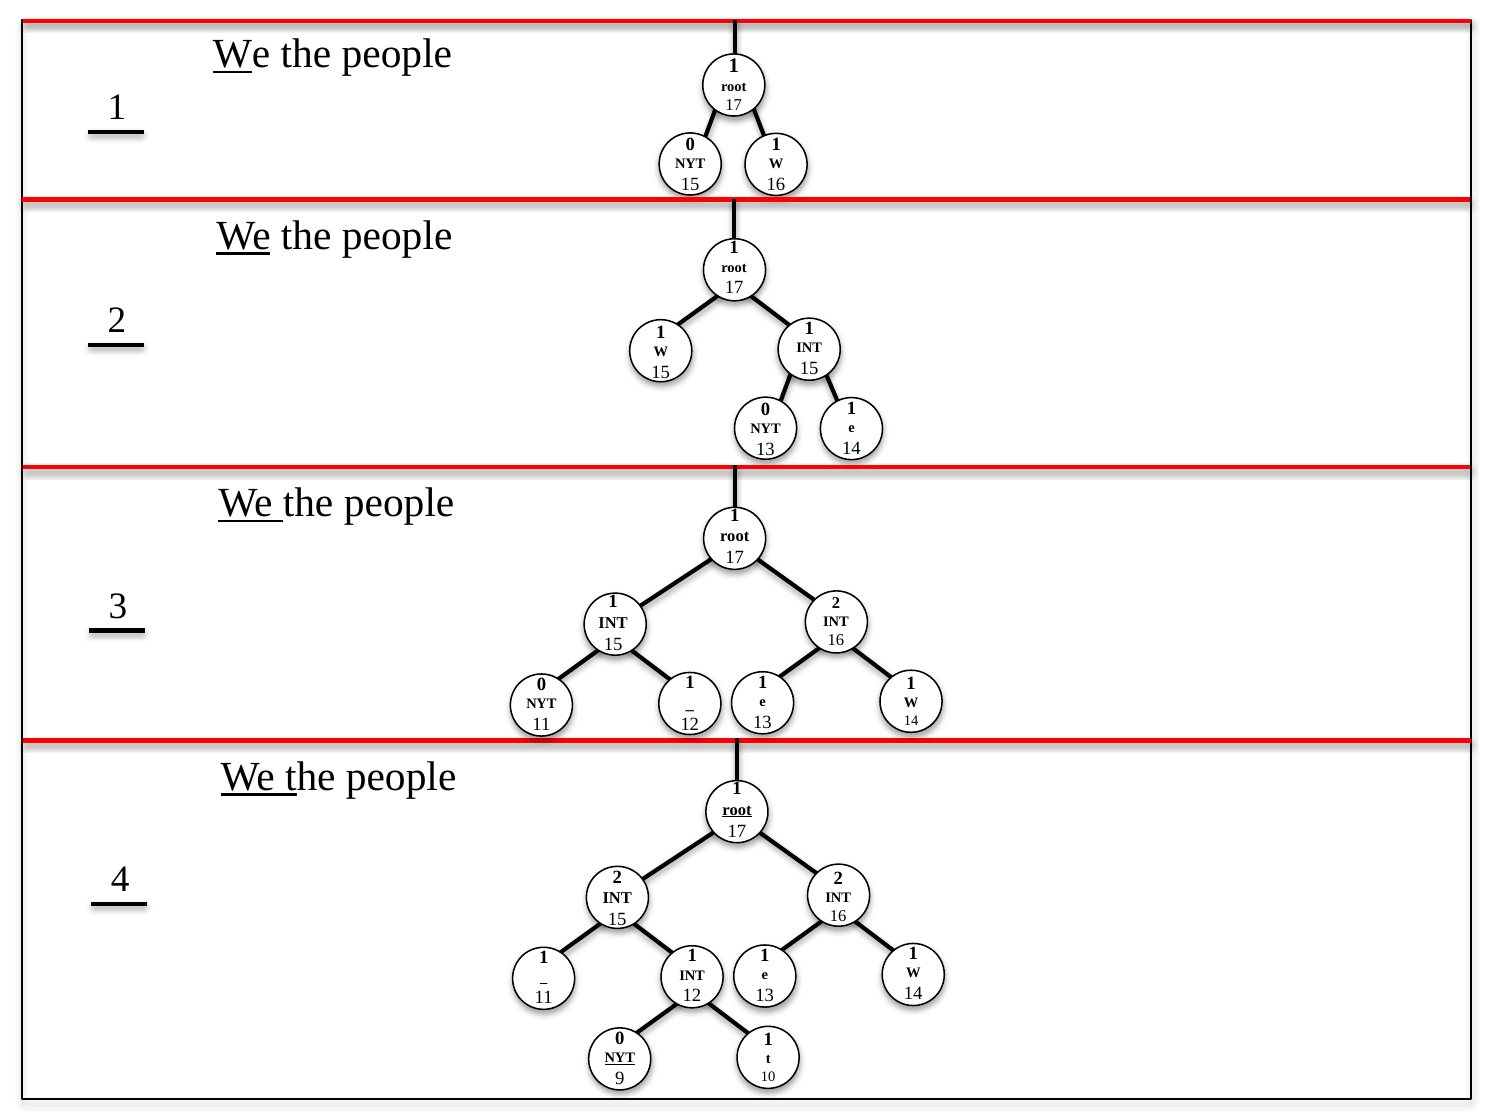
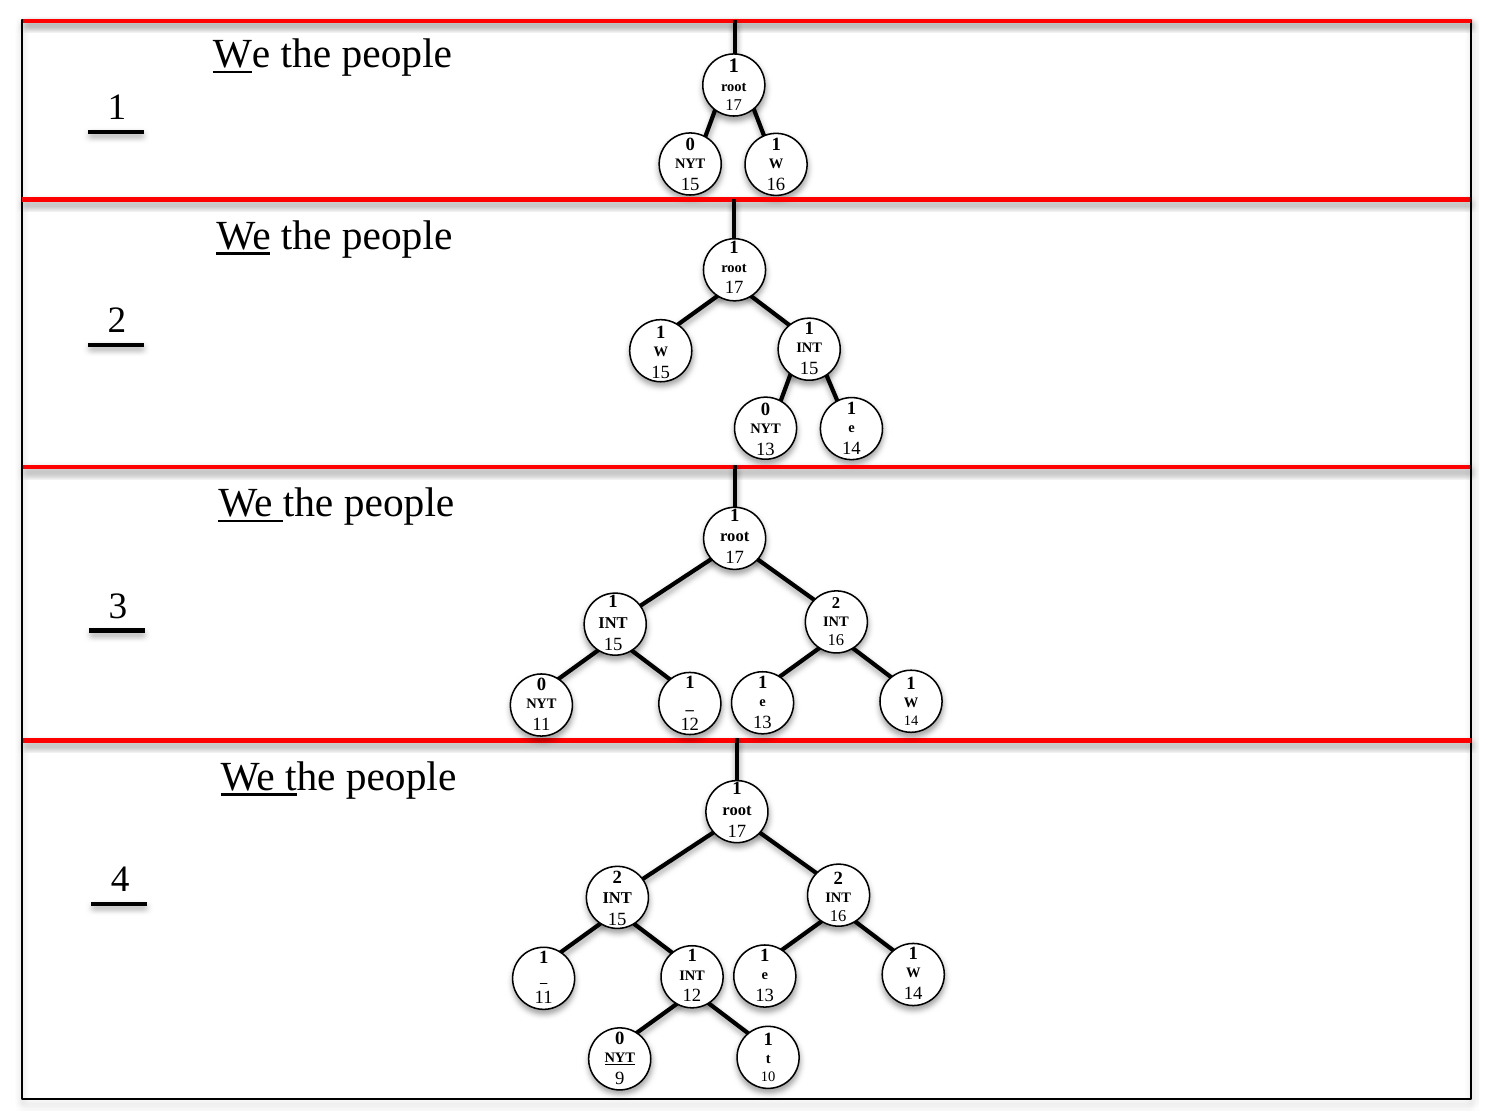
root at (737, 810) underline: present -> none
